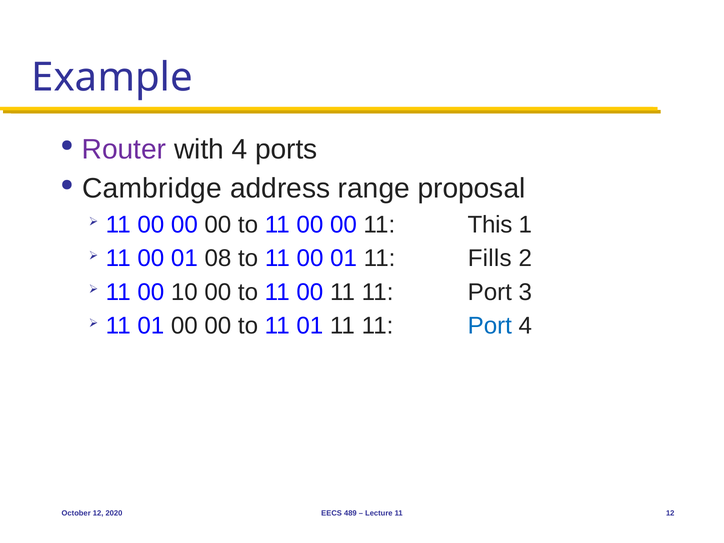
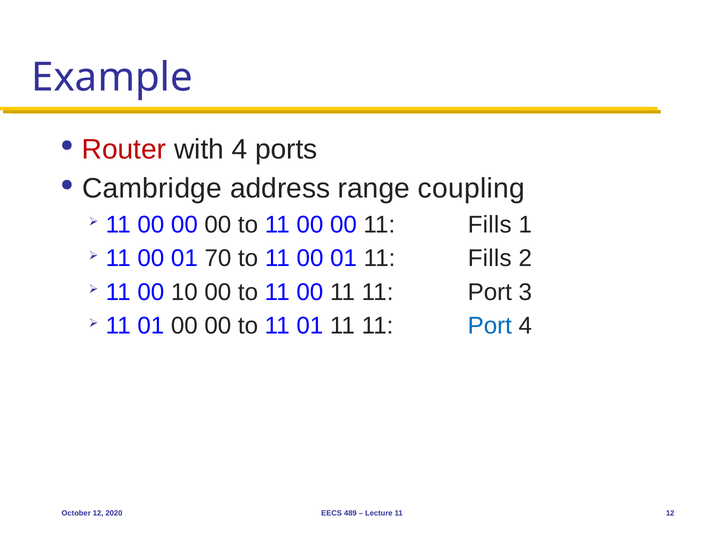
Router colour: purple -> red
proposal: proposal -> coupling
00 11 This: This -> Fills
08: 08 -> 70
